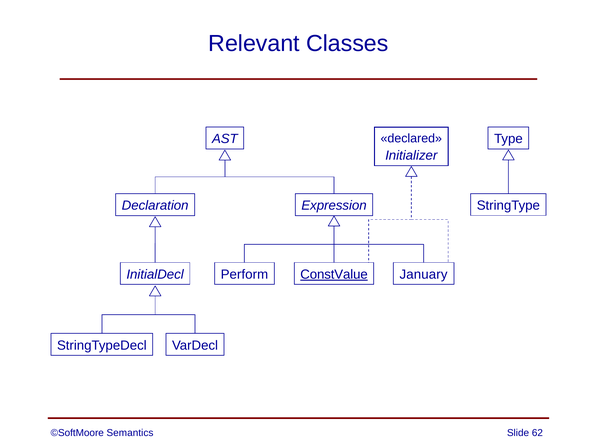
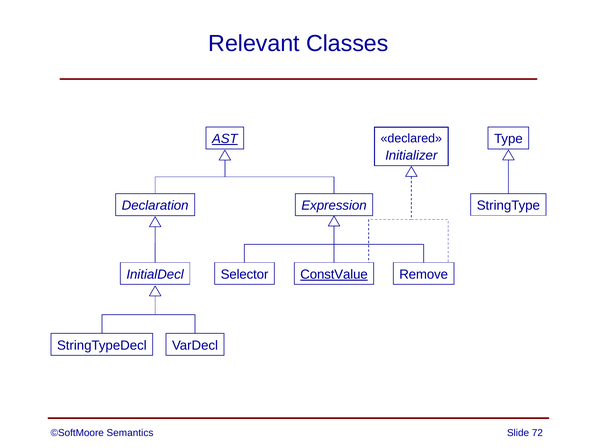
AST underline: none -> present
Perform: Perform -> Selector
January: January -> Remove
62: 62 -> 72
